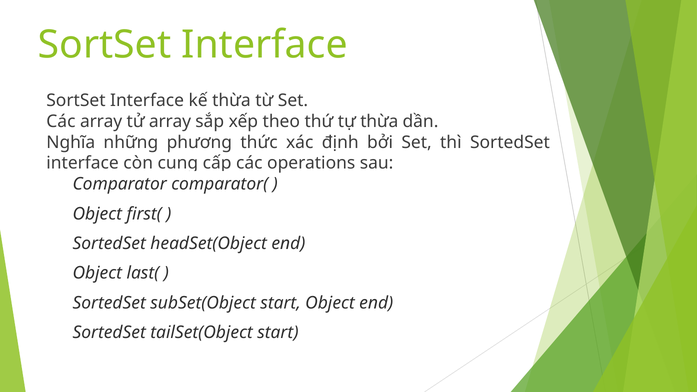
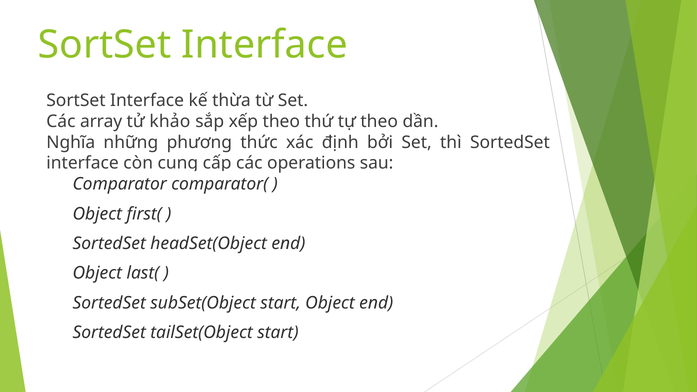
tử array: array -> khảo
tự thừa: thừa -> theo
